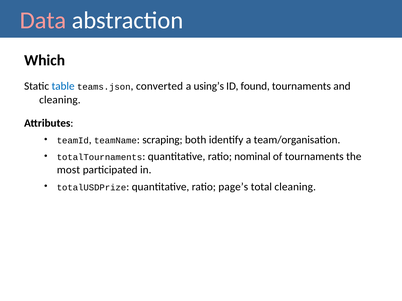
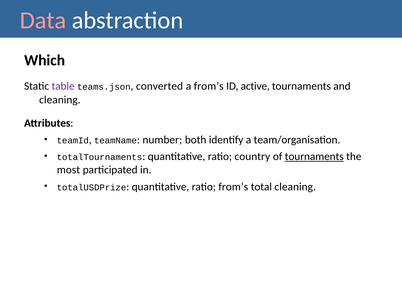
table colour: blue -> purple
a using’s: using’s -> from’s
found: found -> active
scraping: scraping -> number
nominal: nominal -> country
tournaments at (314, 157) underline: none -> present
ratio page’s: page’s -> from’s
